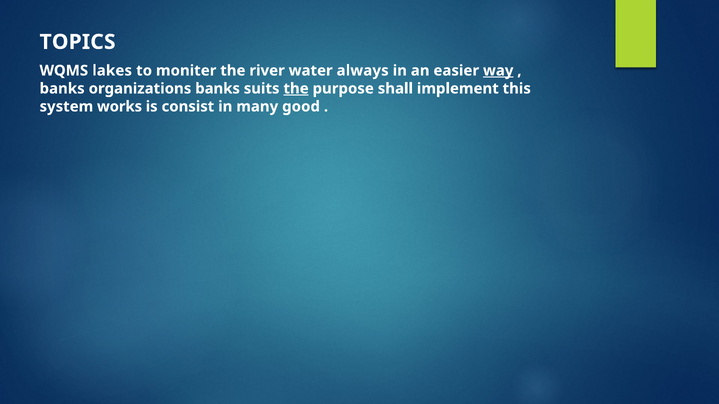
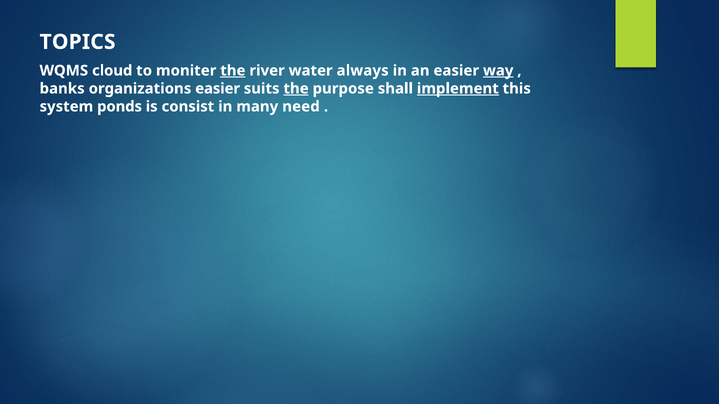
lakes: lakes -> cloud
the at (233, 71) underline: none -> present
organizations banks: banks -> easier
implement underline: none -> present
works: works -> ponds
good: good -> need
